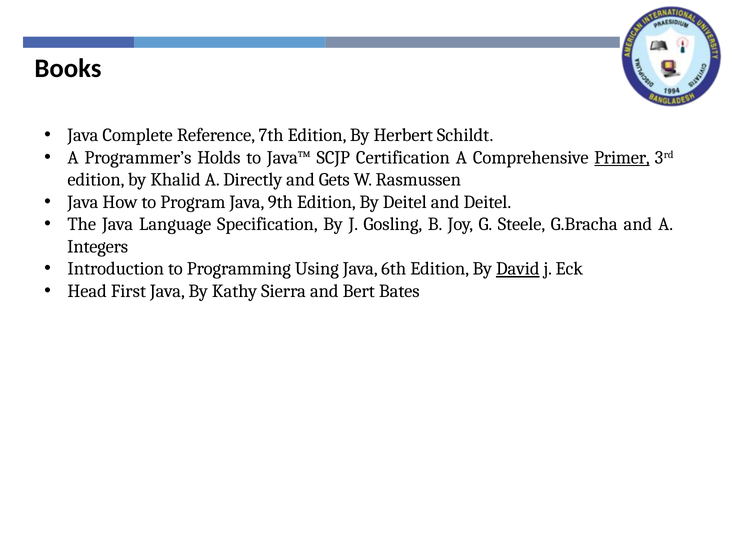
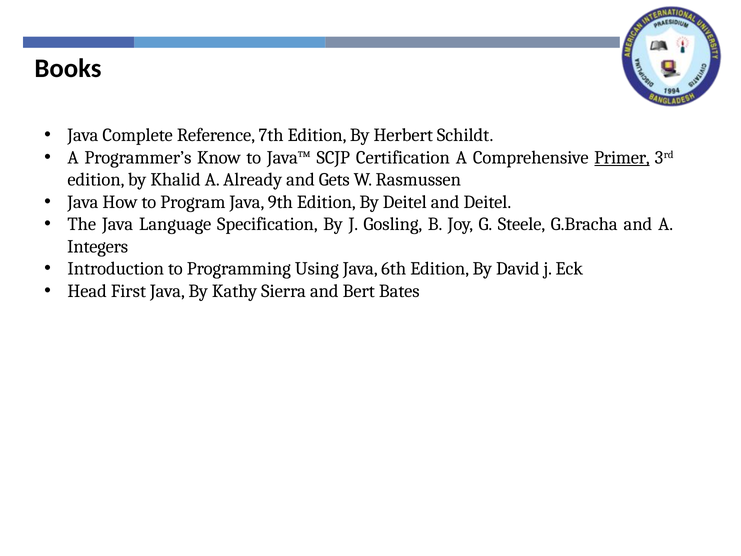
Holds: Holds -> Know
Directly: Directly -> Already
David underline: present -> none
